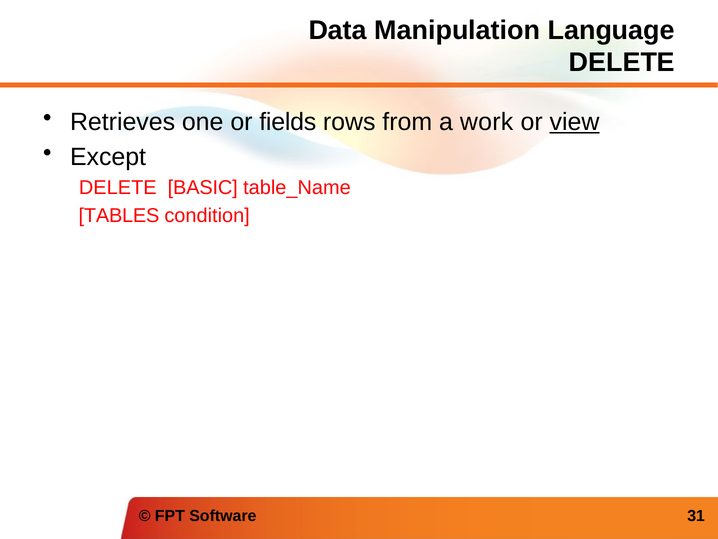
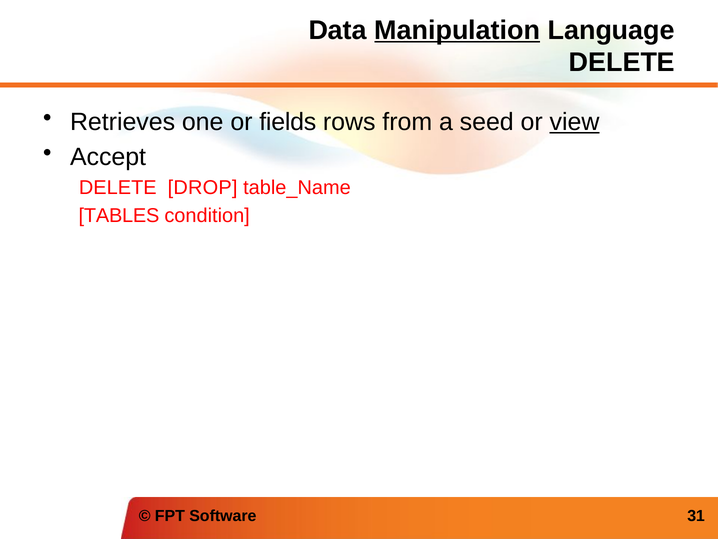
Manipulation underline: none -> present
work: work -> seed
Except: Except -> Accept
BASIC: BASIC -> DROP
